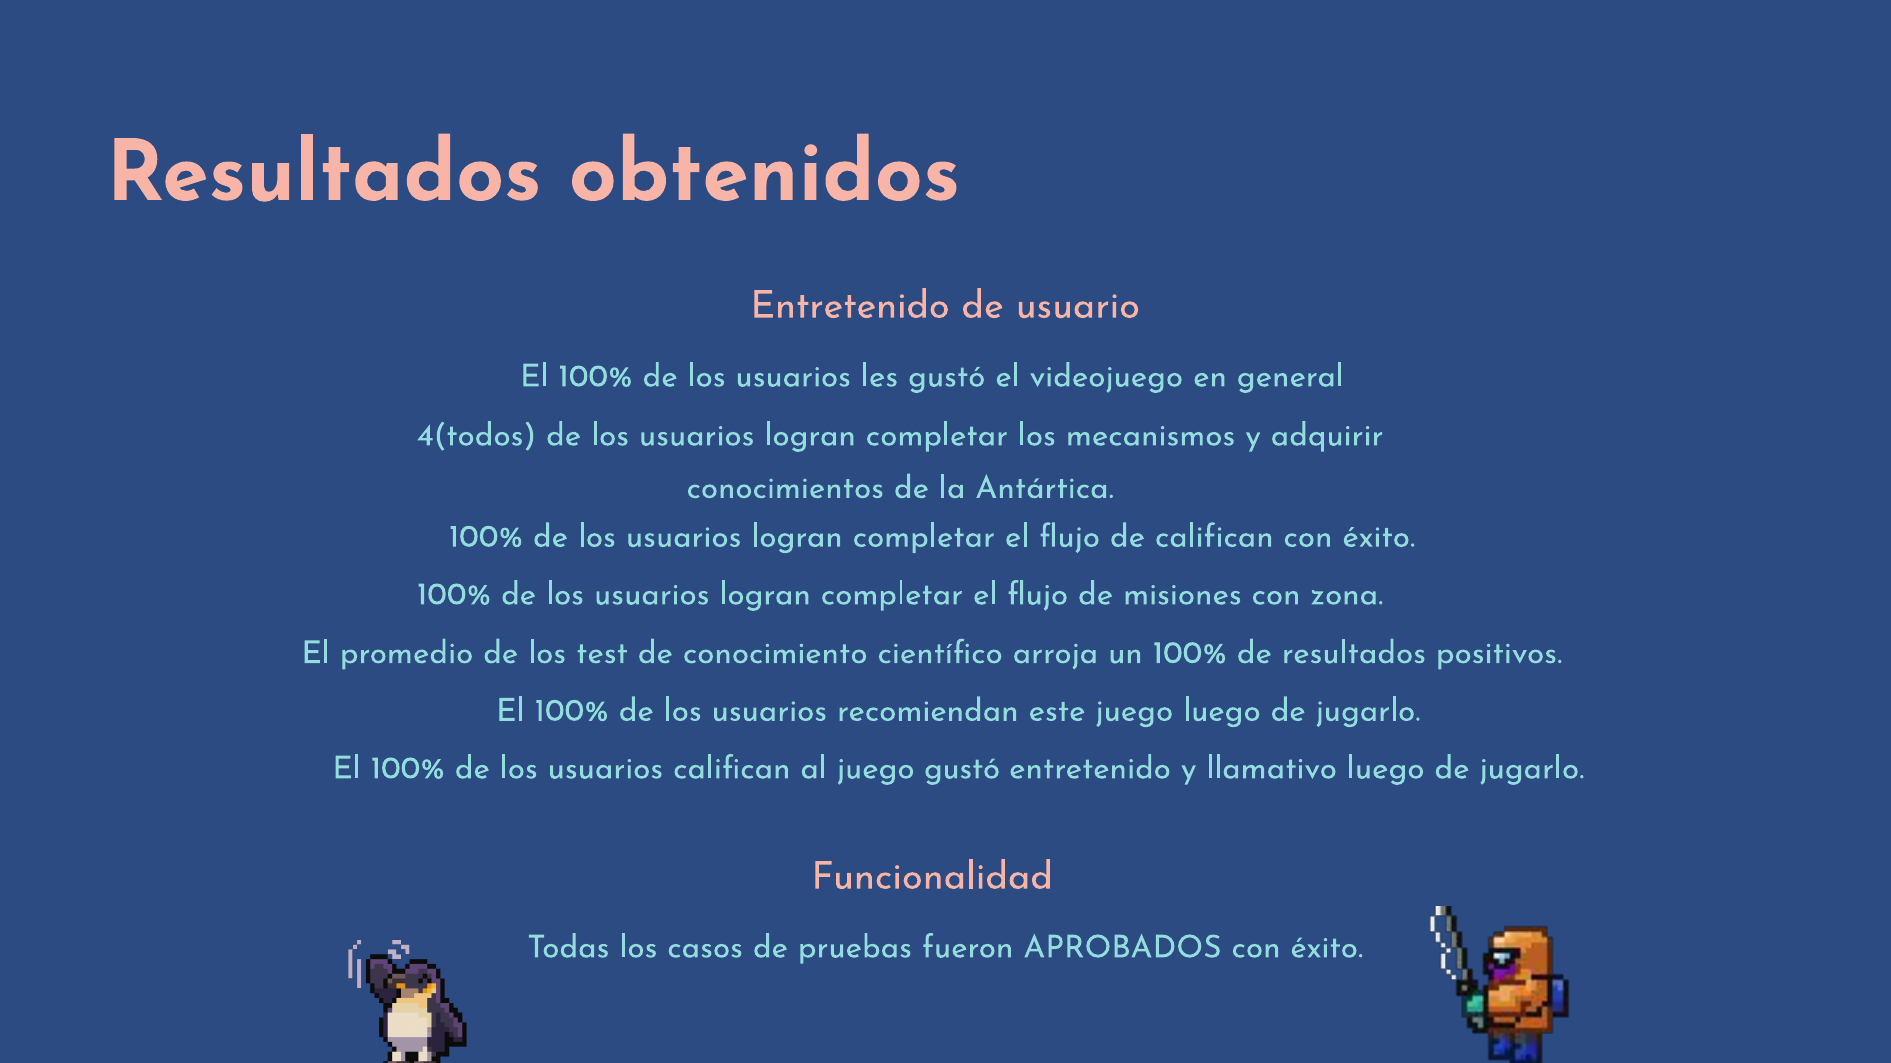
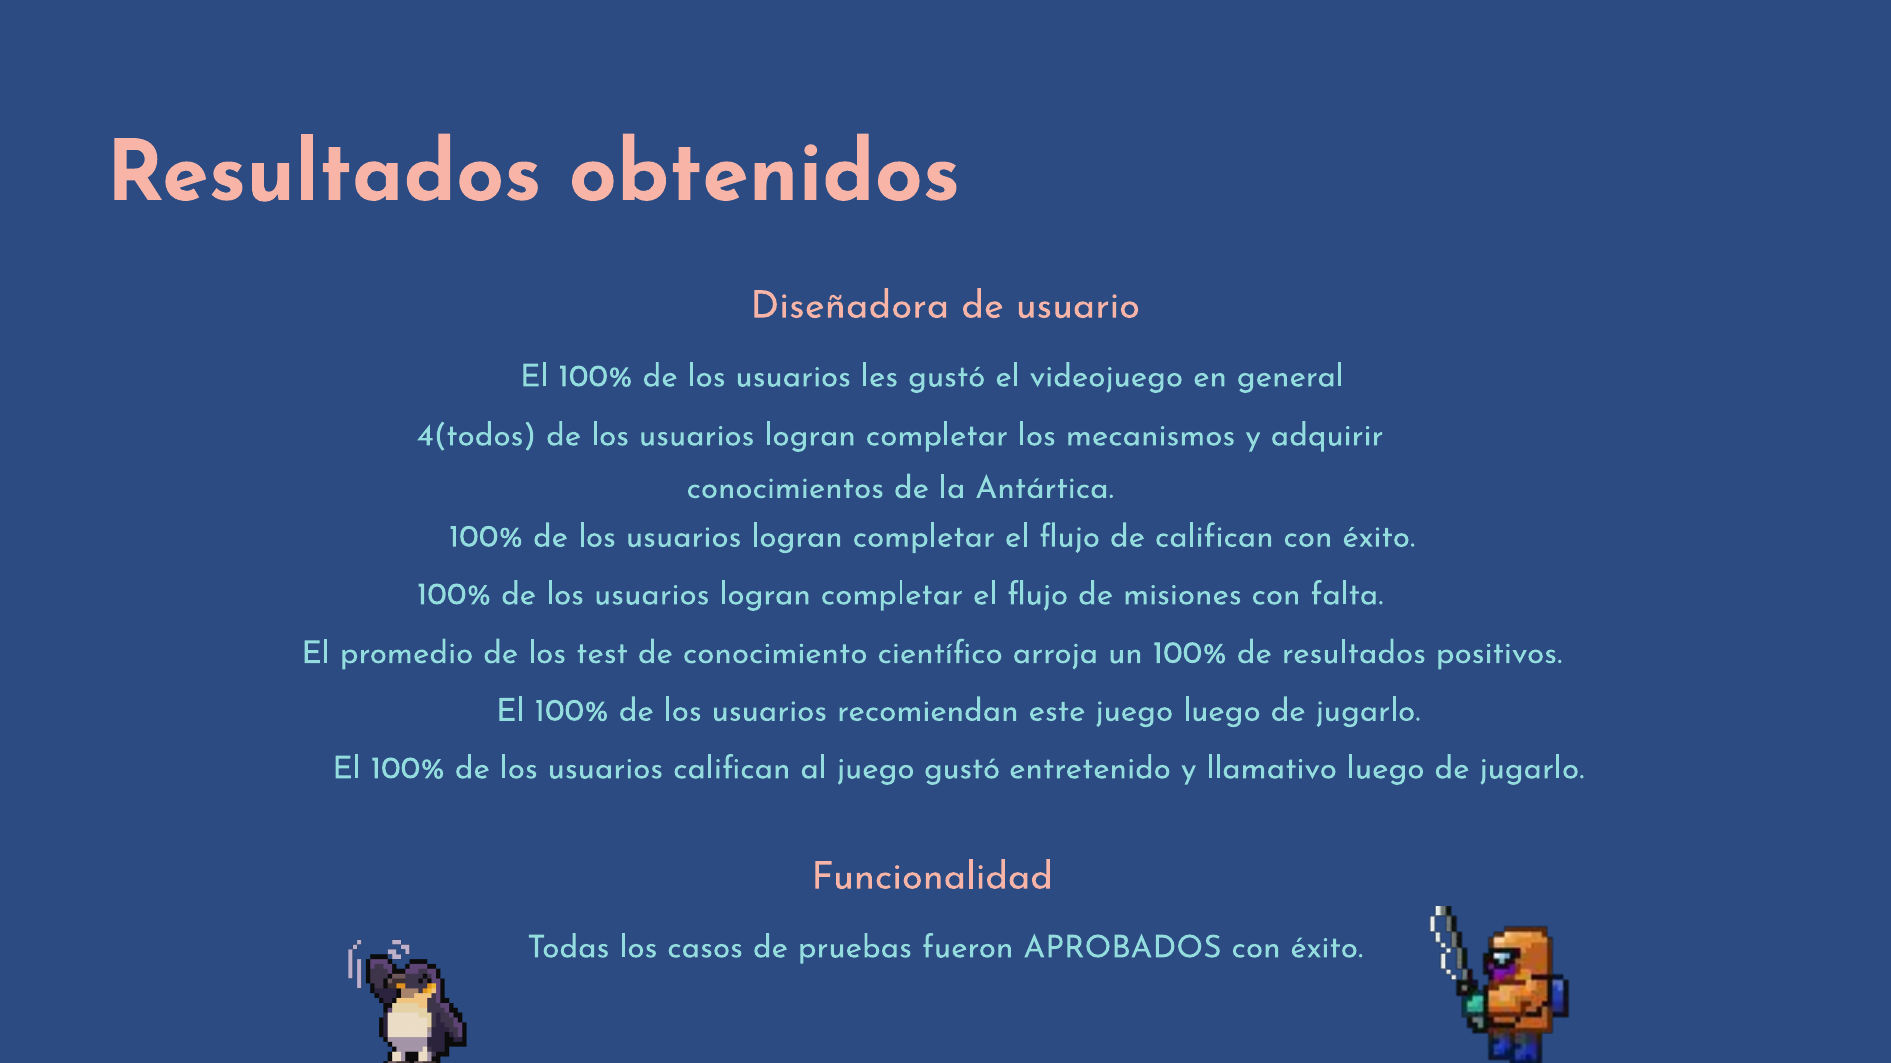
Entretenido at (850, 305): Entretenido -> Diseñadora
zona: zona -> falta
